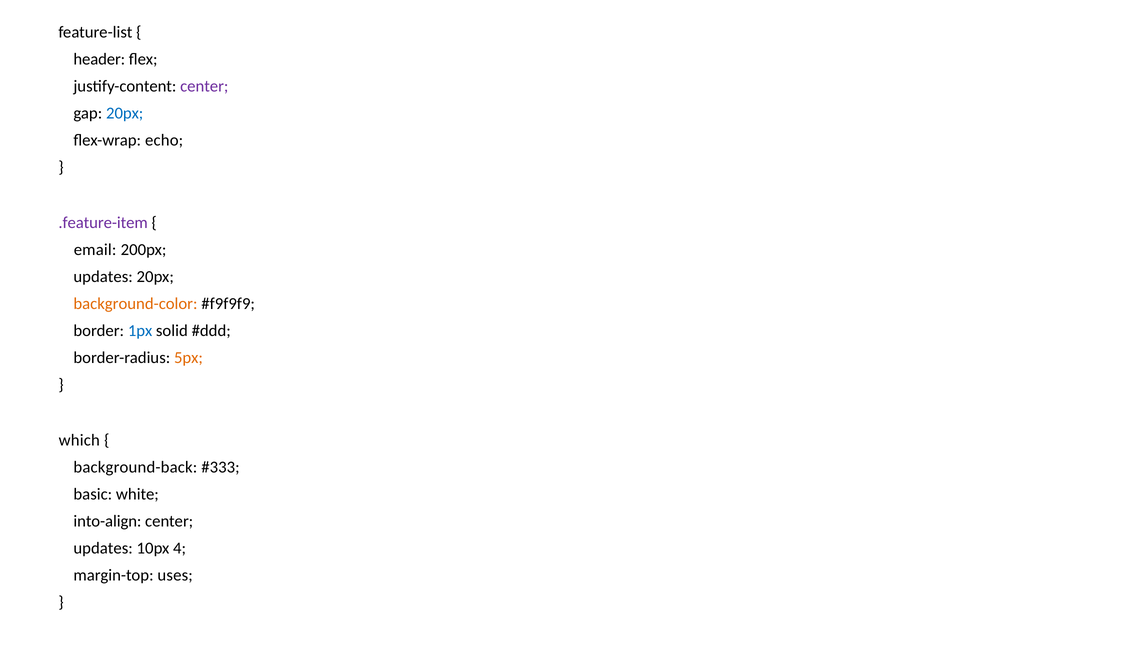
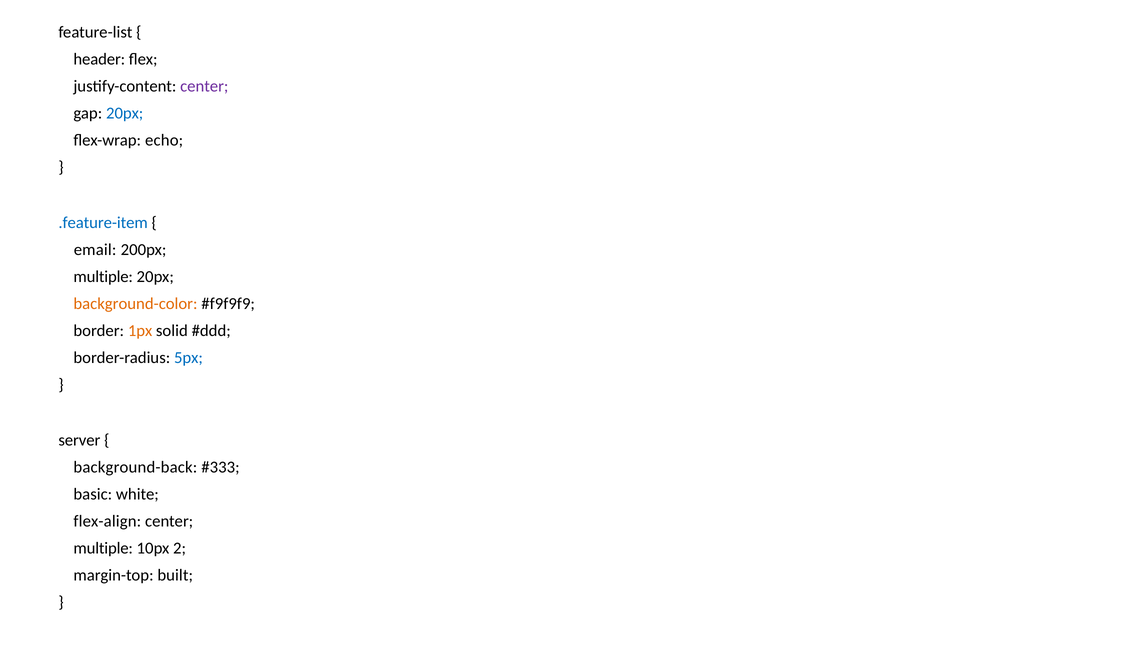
.feature-item colour: purple -> blue
updates at (103, 277): updates -> multiple
1px colour: blue -> orange
5px colour: orange -> blue
which: which -> server
into-align: into-align -> flex-align
updates at (103, 549): updates -> multiple
4: 4 -> 2
uses: uses -> built
